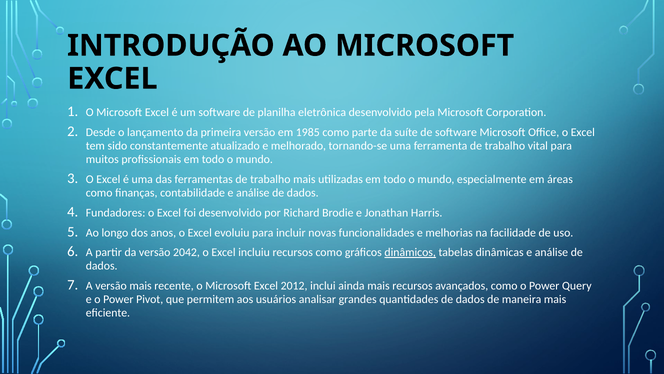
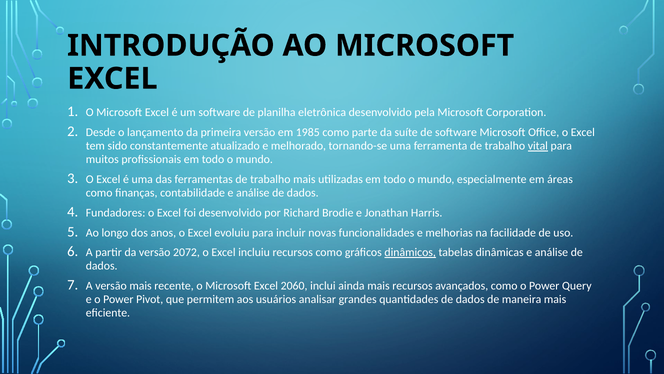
vital underline: none -> present
2042: 2042 -> 2072
2012: 2012 -> 2060
